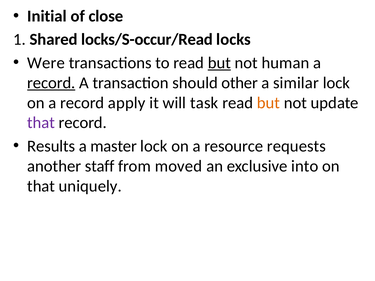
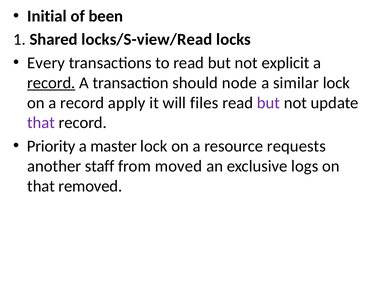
close: close -> been
locks/S-occur/Read: locks/S-occur/Read -> locks/S-view/Read
Were: Were -> Every
but at (219, 63) underline: present -> none
human: human -> explicit
other: other -> node
task: task -> files
but at (268, 103) colour: orange -> purple
Results: Results -> Priority
into: into -> logs
uniquely: uniquely -> removed
